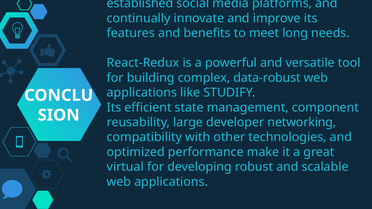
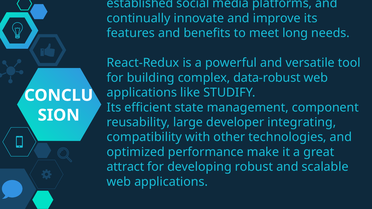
networking: networking -> integrating
virtual at (125, 167): virtual -> attract
